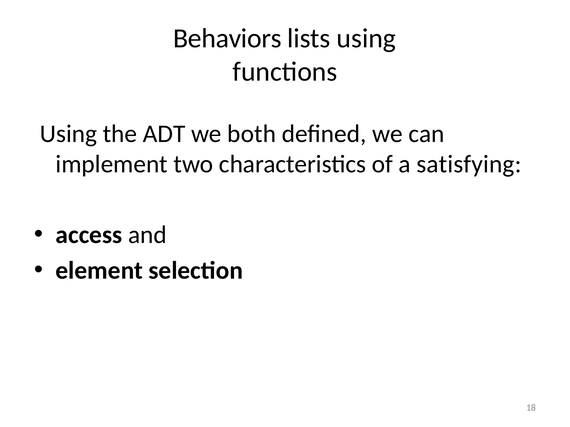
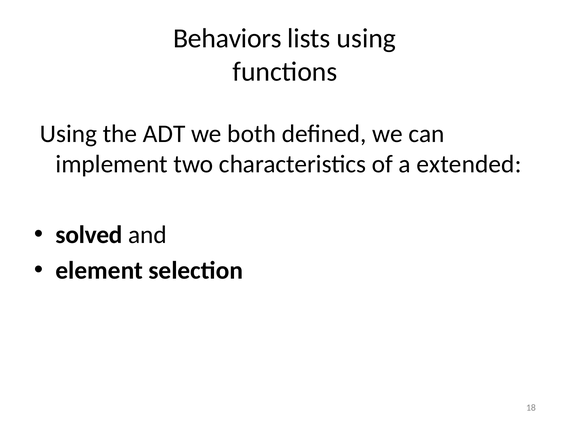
satisfying: satisfying -> extended
access: access -> solved
